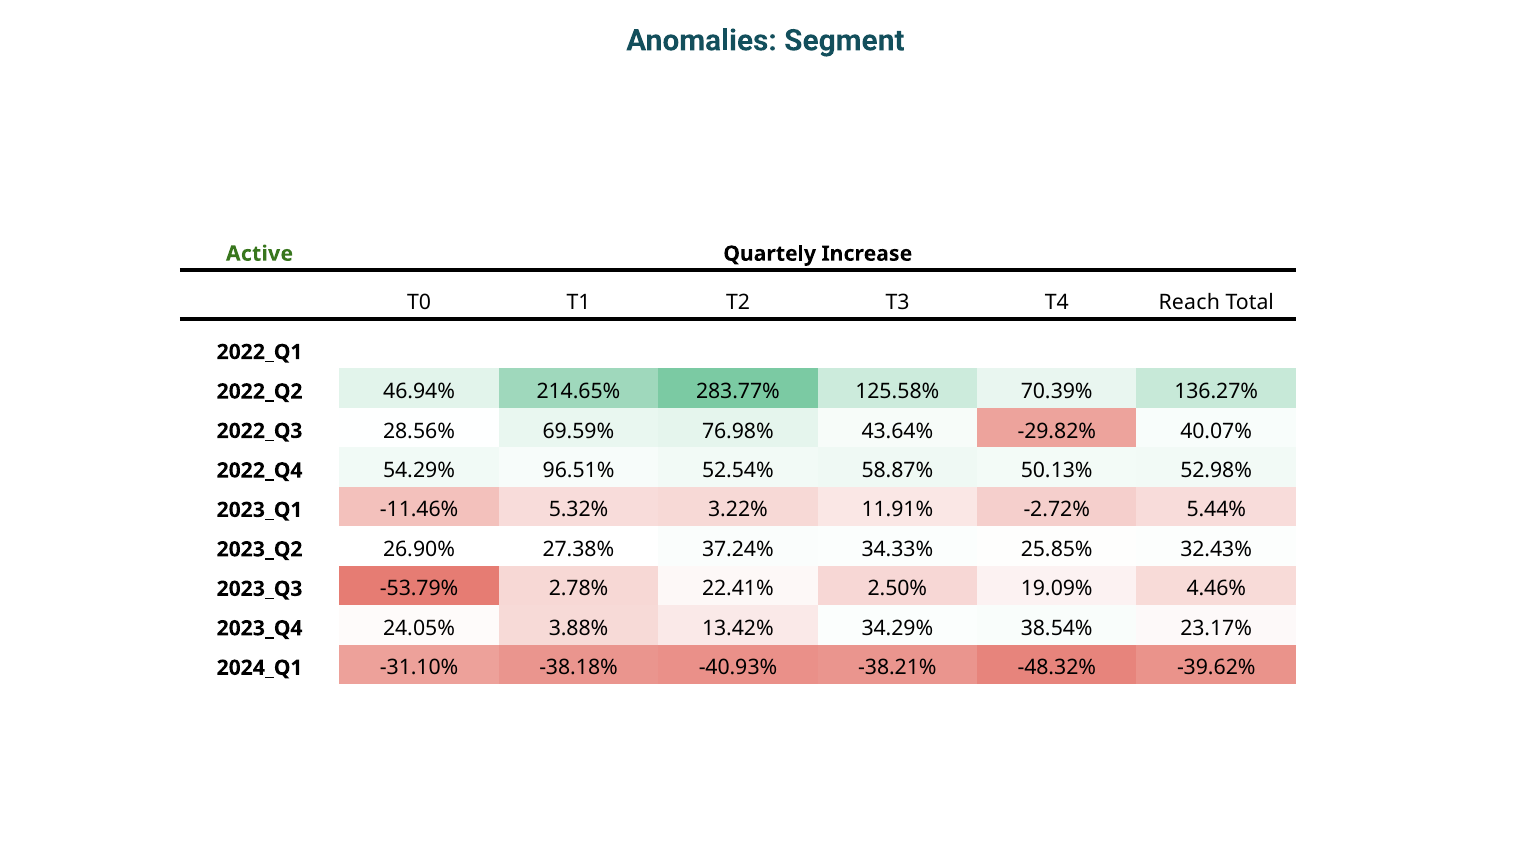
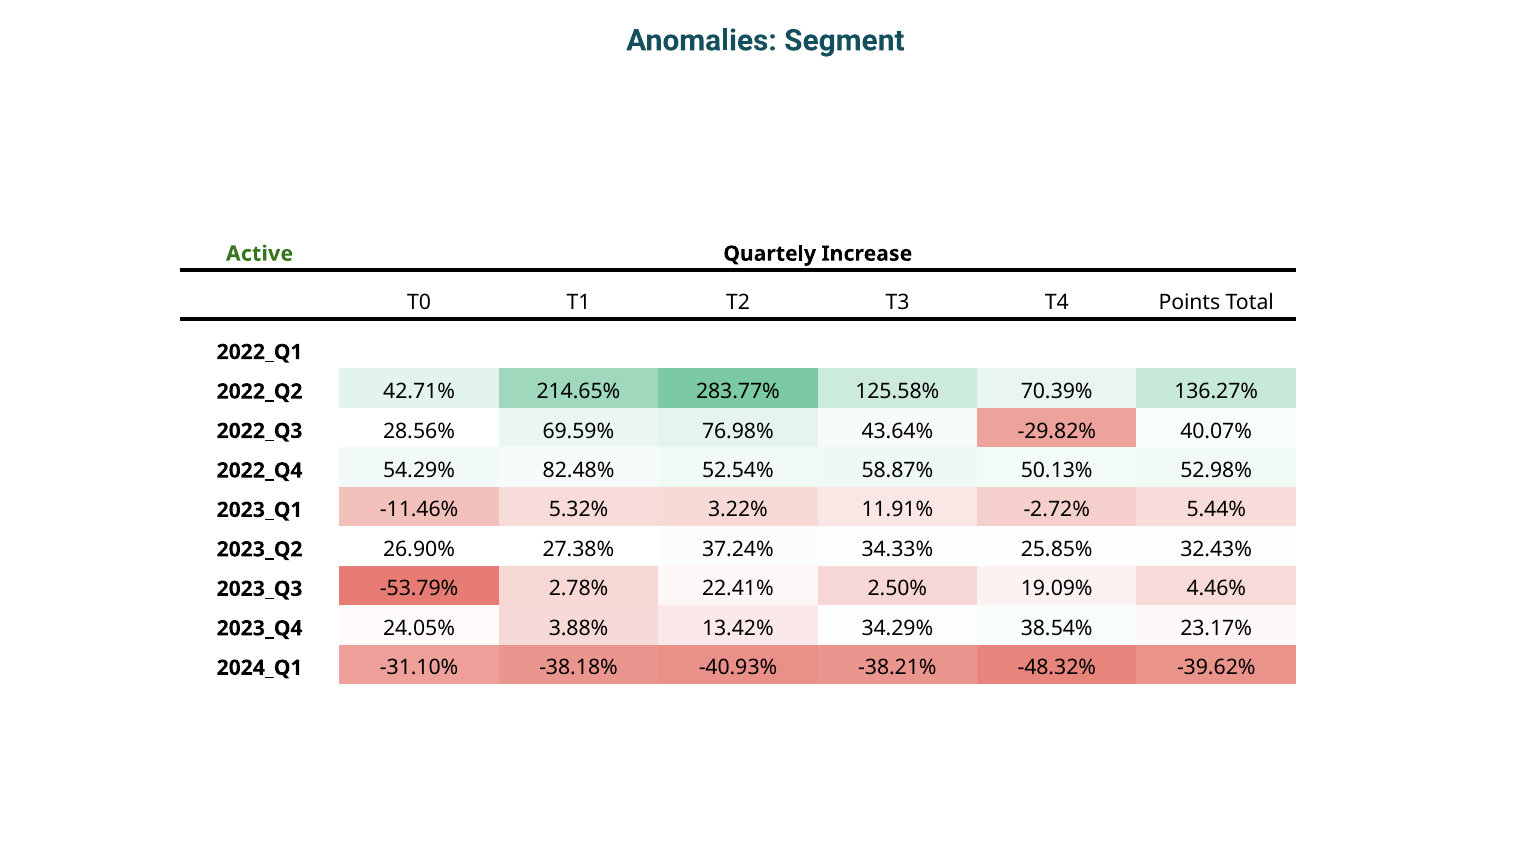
Reach: Reach -> Points
46.94%: 46.94% -> 42.71%
96.51%: 96.51% -> 82.48%
